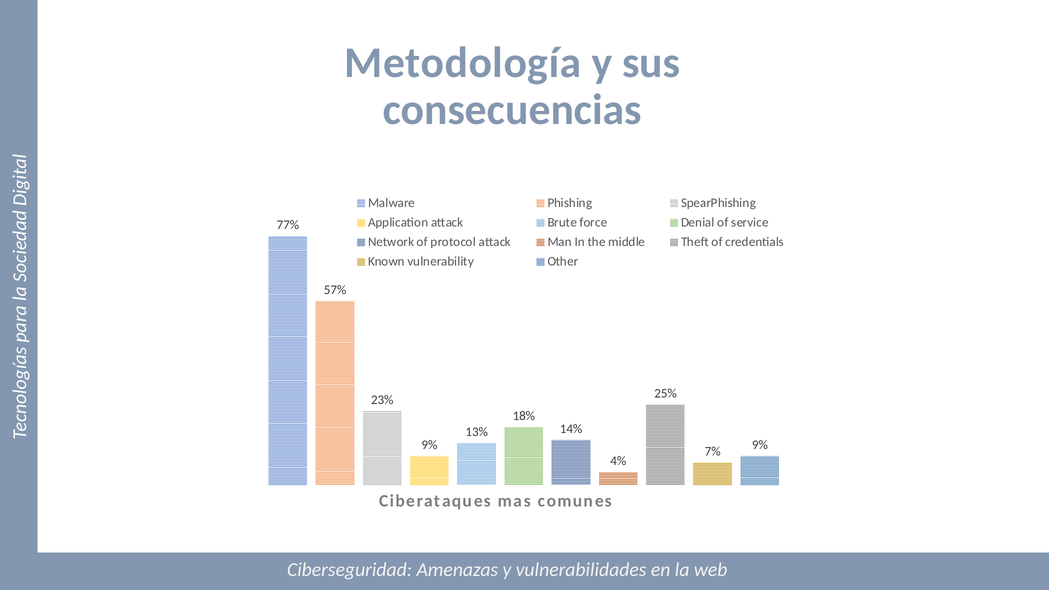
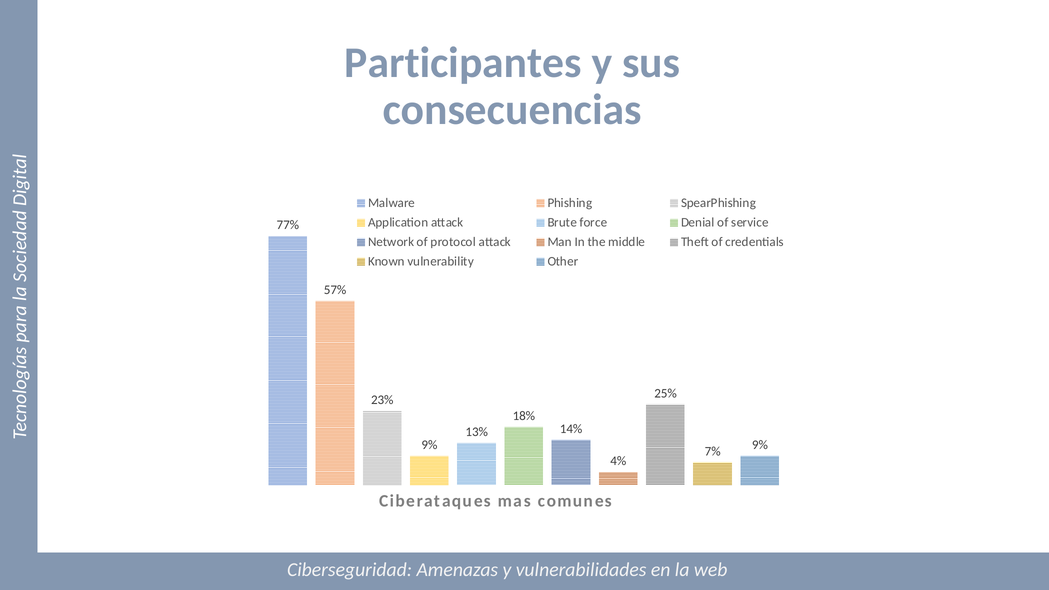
Metodología: Metodología -> Participantes
